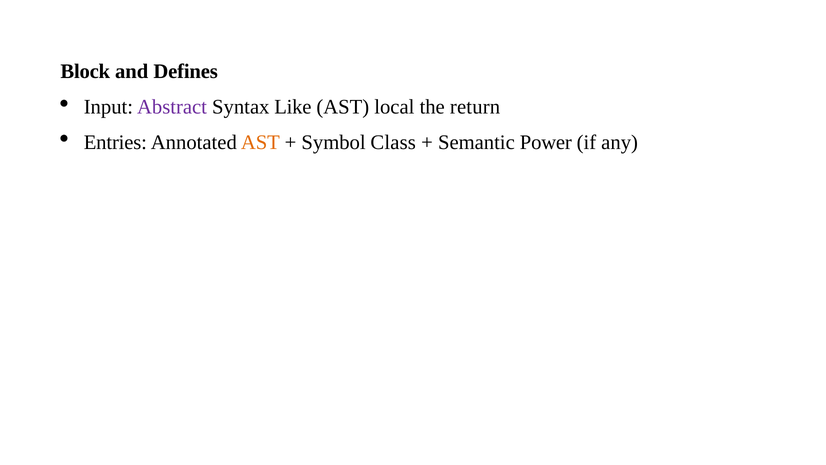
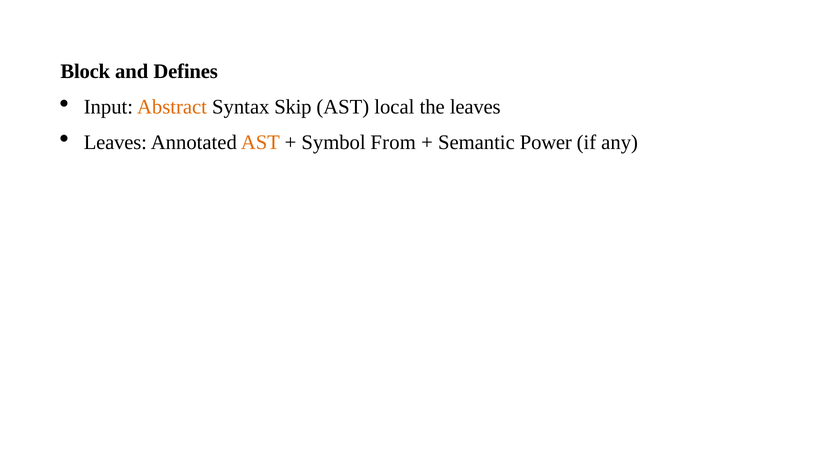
Abstract colour: purple -> orange
Like: Like -> Skip
the return: return -> leaves
Entries at (115, 142): Entries -> Leaves
Class: Class -> From
